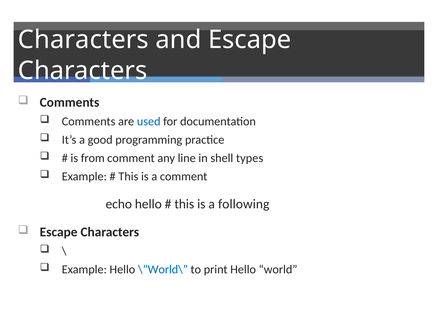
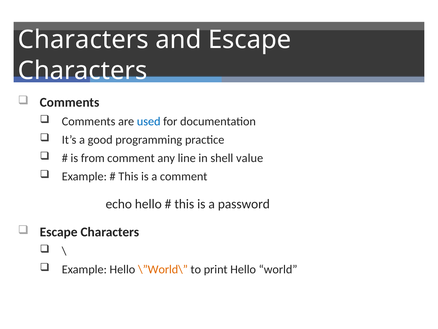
types: types -> value
following: following -> password
\”World\ colour: blue -> orange
